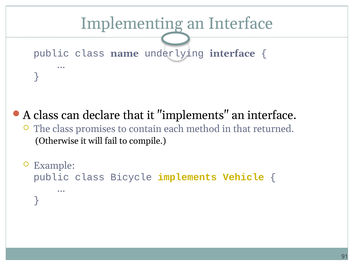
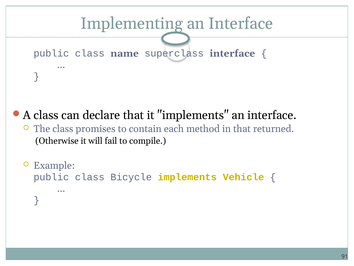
underlying: underlying -> superclass
